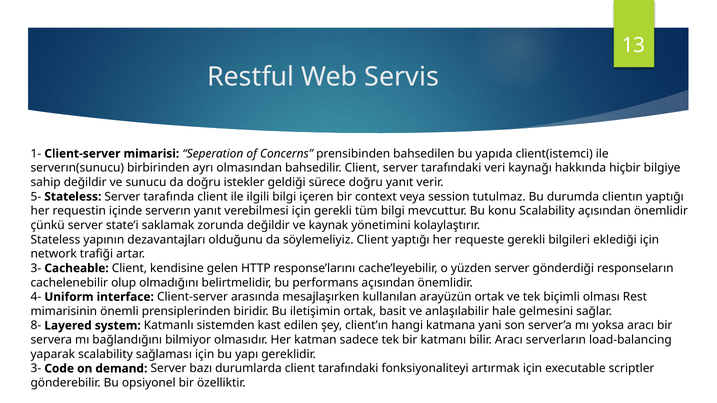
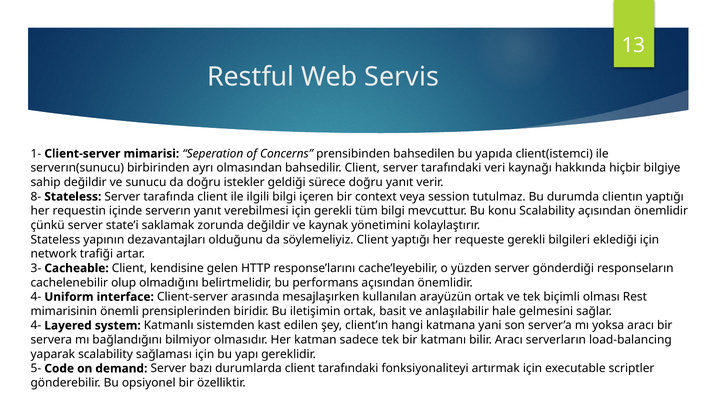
5-: 5- -> 8-
8- at (36, 326): 8- -> 4-
3- at (36, 369): 3- -> 5-
